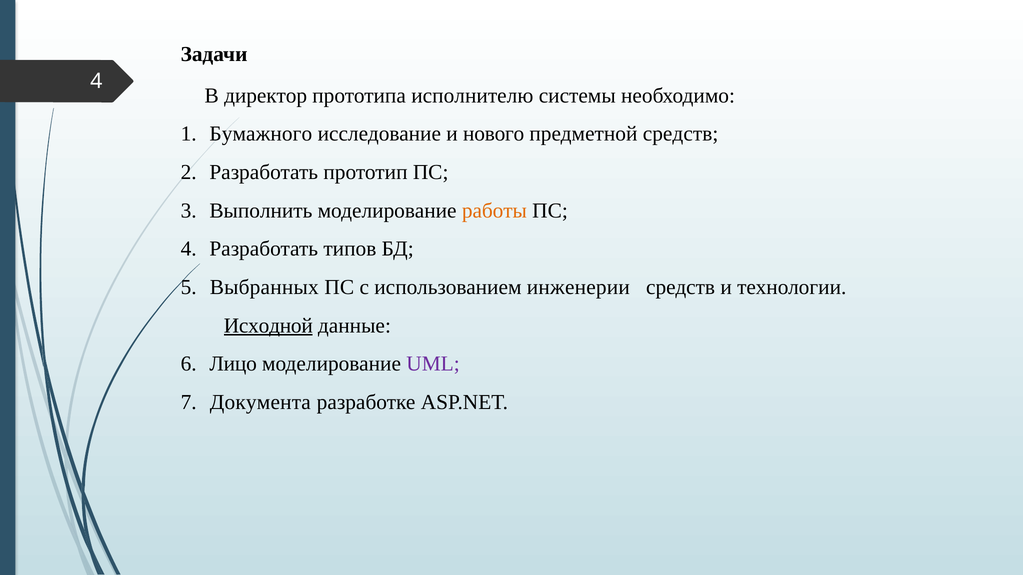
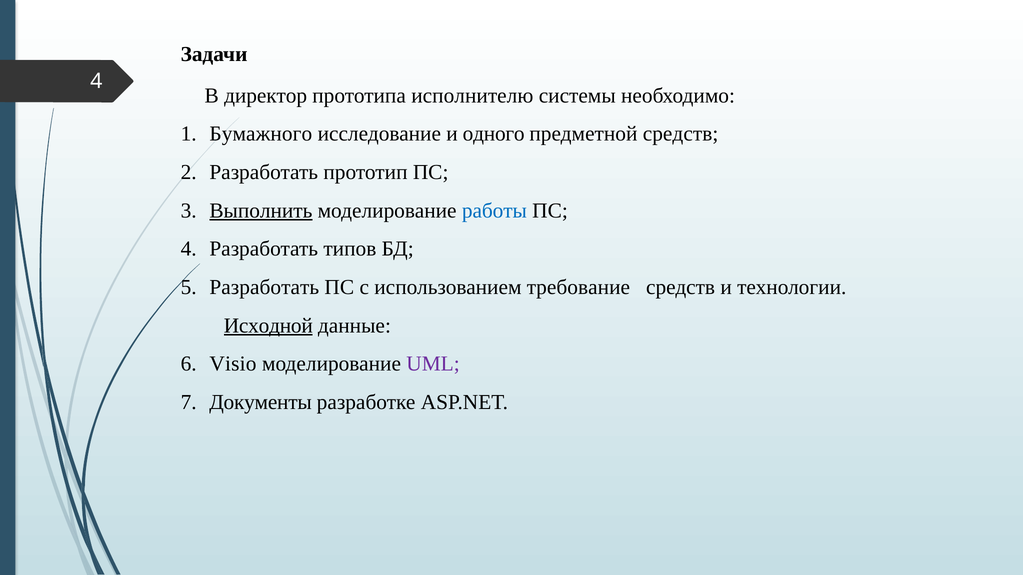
нового: нового -> одного
Выполнить underline: none -> present
работы colour: orange -> blue
Выбранных at (264, 288): Выбранных -> Разработать
инженерии: инженерии -> требование
Лицо: Лицо -> Visio
Документа: Документа -> Документы
